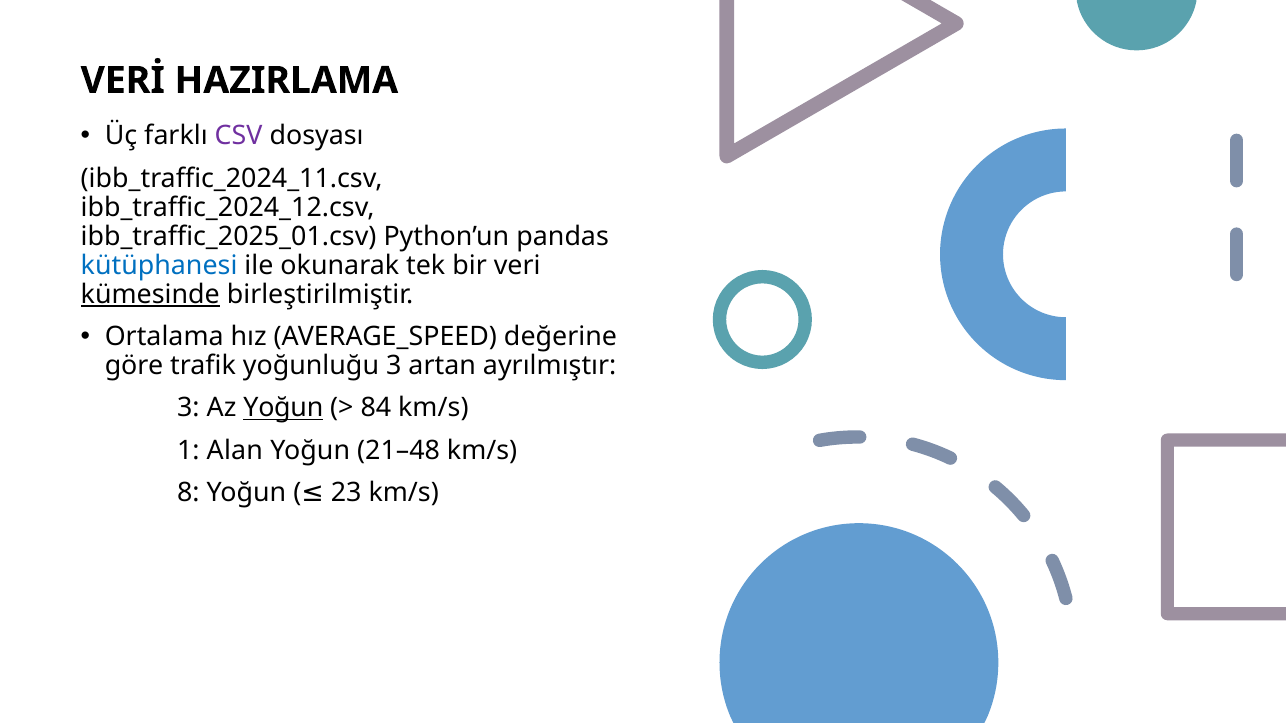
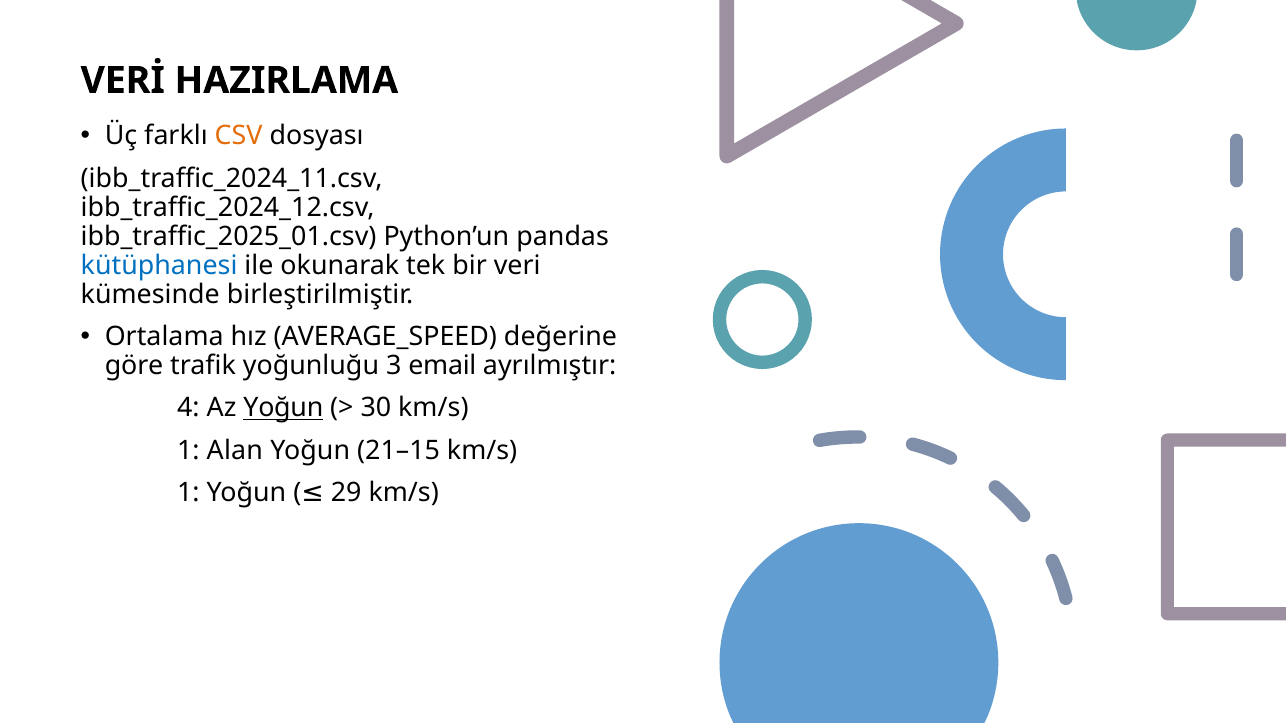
CSV colour: purple -> orange
kümesinde underline: present -> none
artan: artan -> email
3 at (188, 408): 3 -> 4
84: 84 -> 30
21–48: 21–48 -> 21–15
8 at (188, 493): 8 -> 1
23: 23 -> 29
